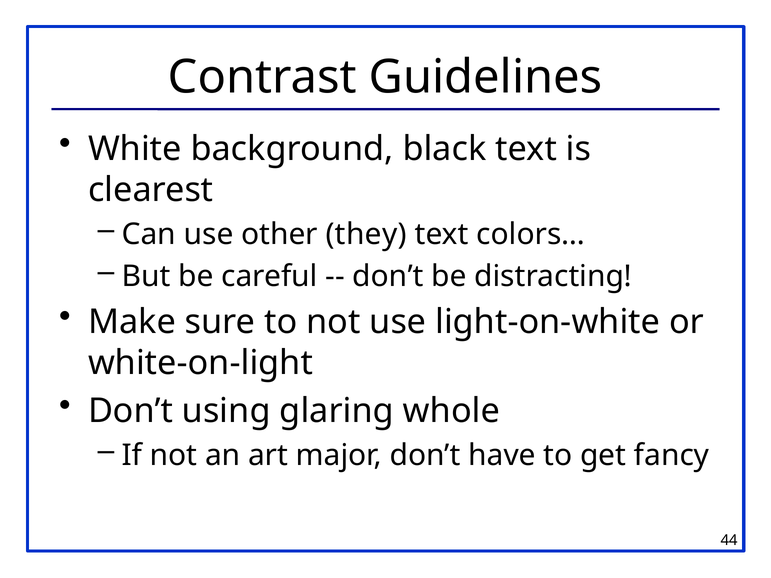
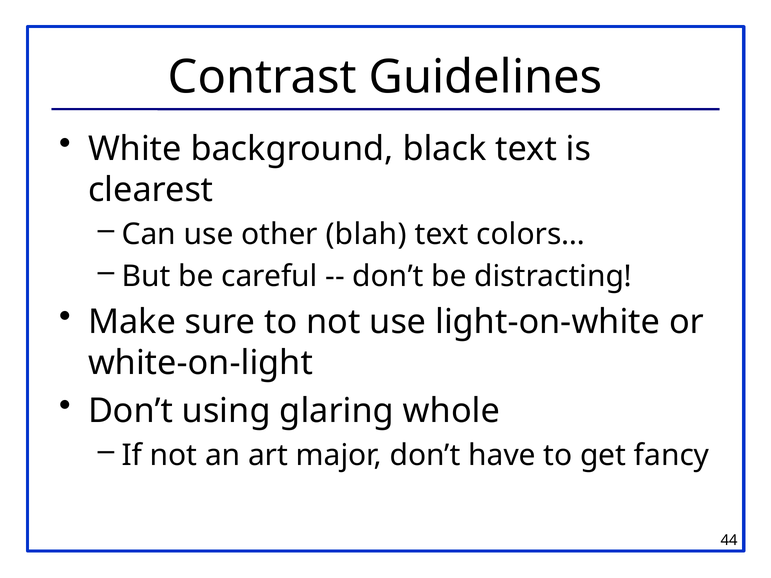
they: they -> blah
